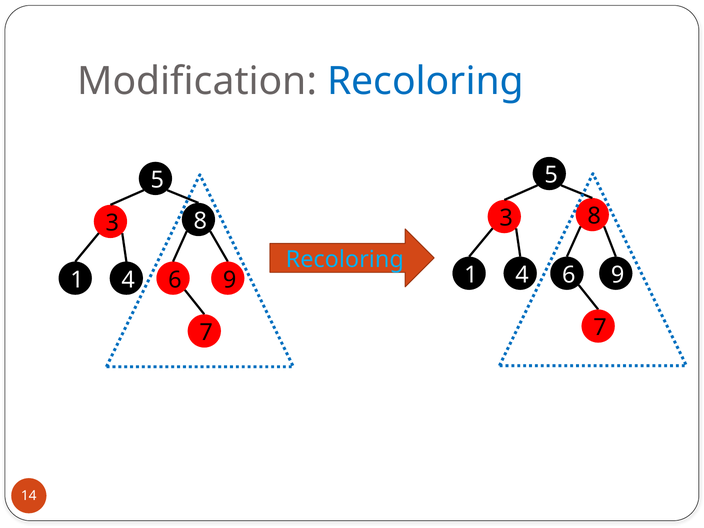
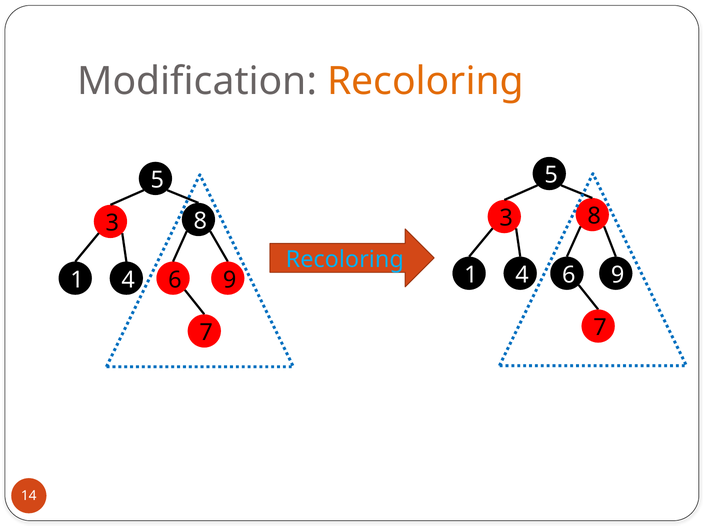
Recoloring at (425, 81) colour: blue -> orange
